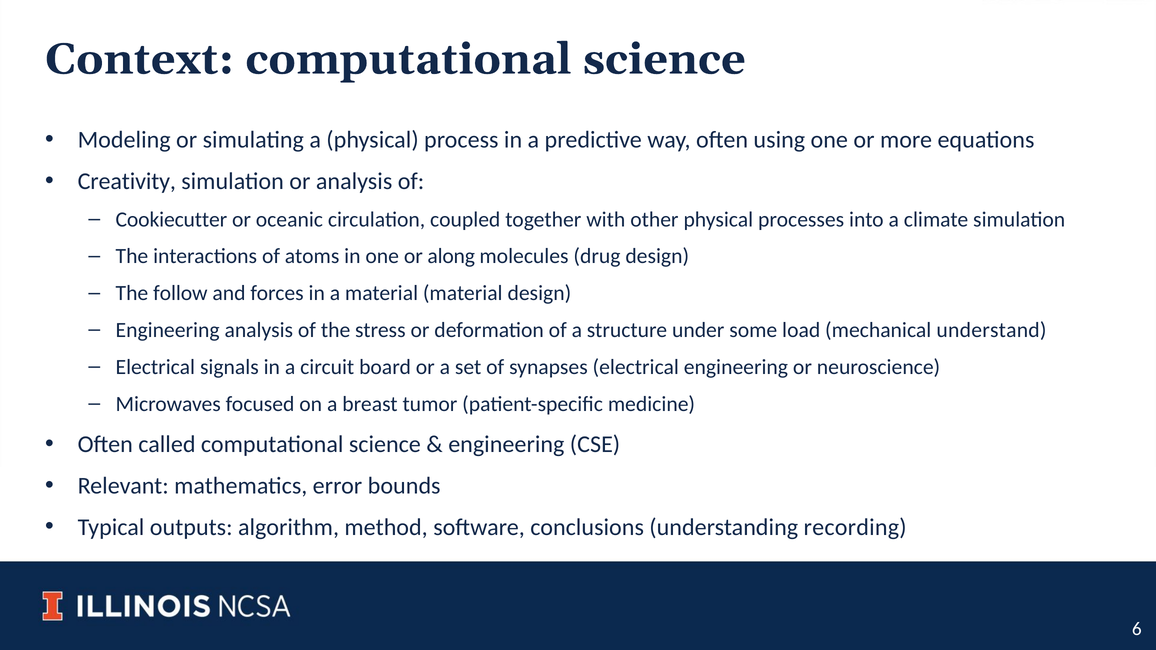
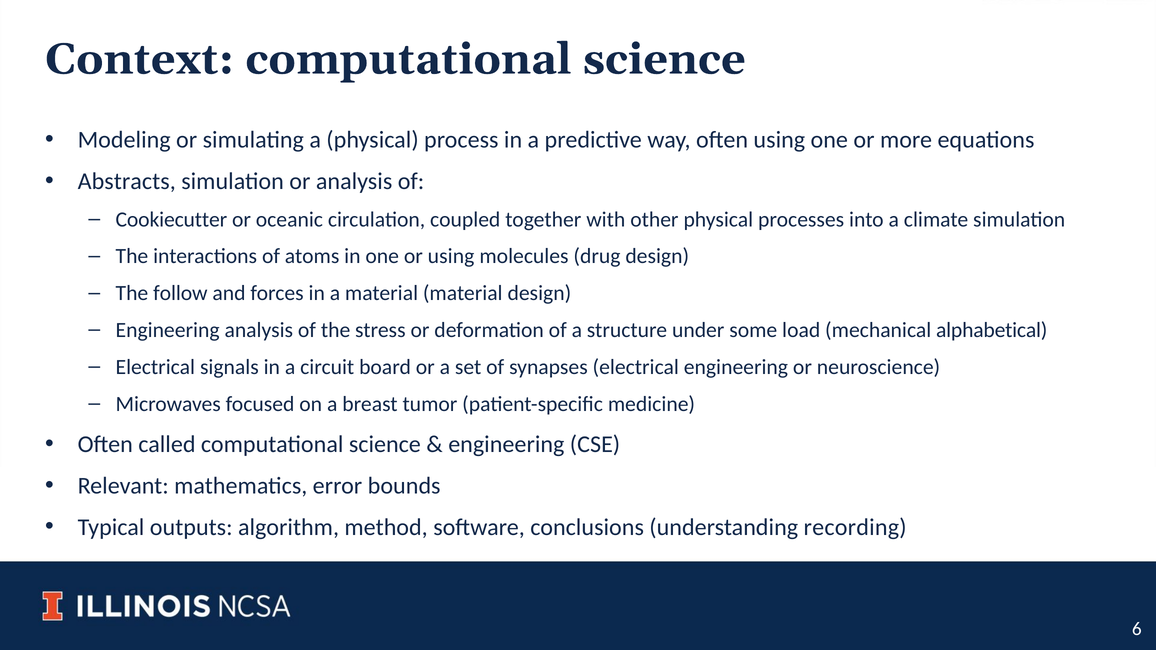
Creativity: Creativity -> Abstracts
or along: along -> using
understand: understand -> alphabetical
